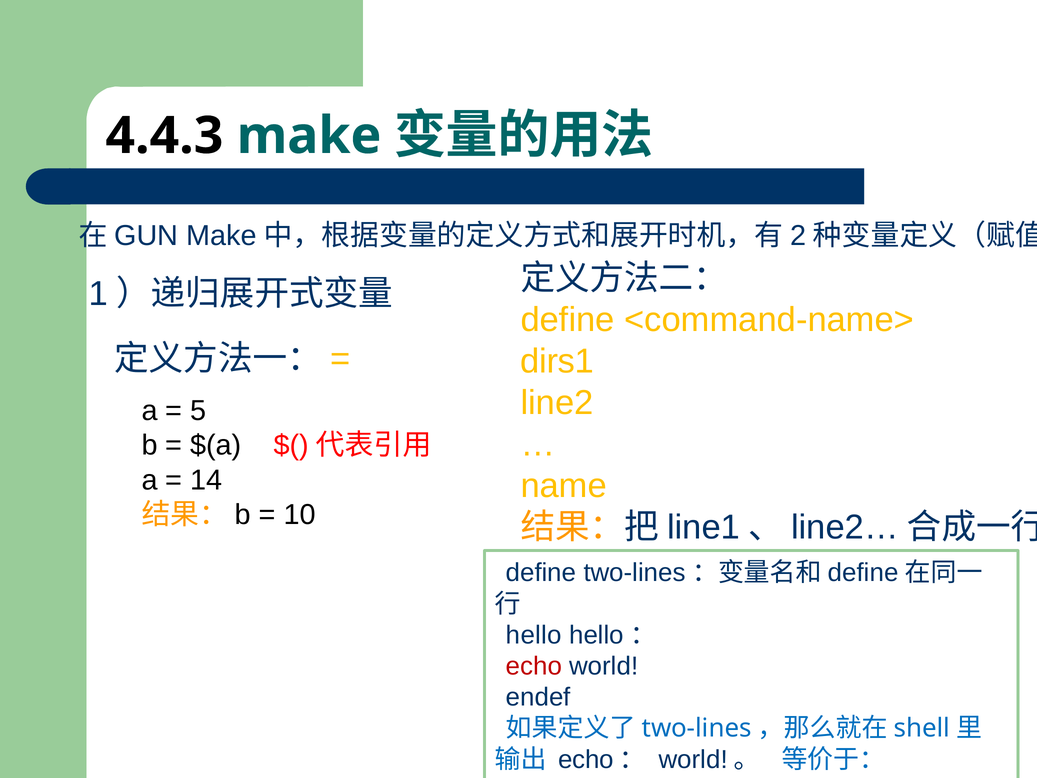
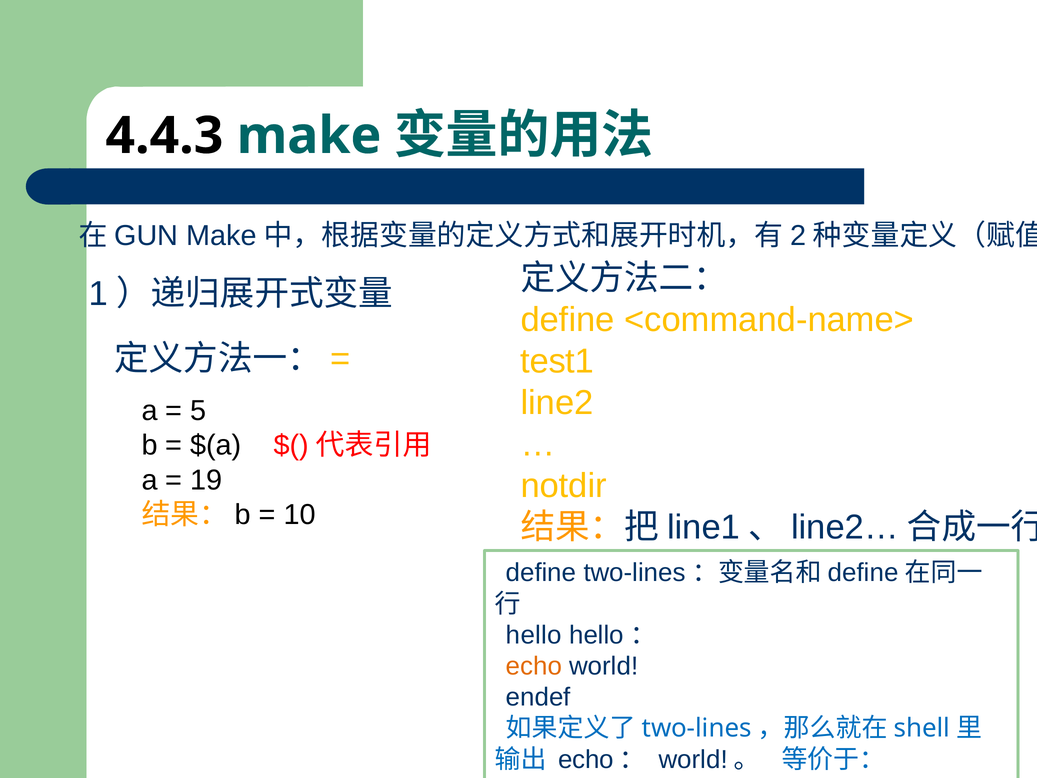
dirs1: dirs1 -> test1
14: 14 -> 19
name: name -> notdir
echo at (534, 666) colour: red -> orange
